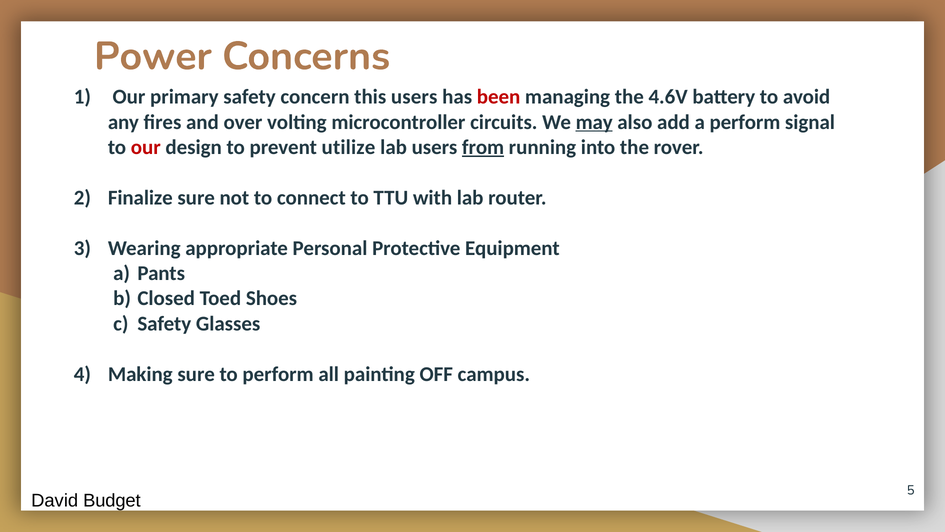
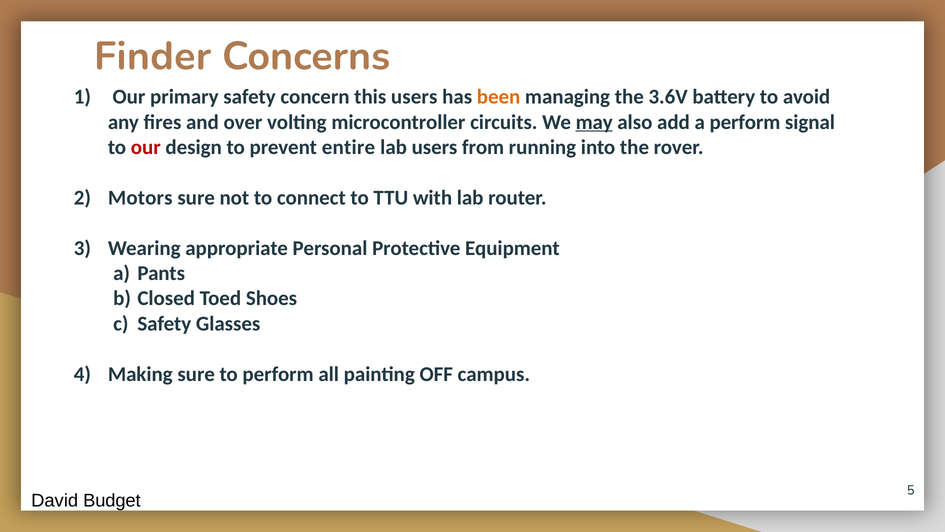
Power: Power -> Finder
been colour: red -> orange
4.6V: 4.6V -> 3.6V
utilize: utilize -> entire
from underline: present -> none
Finalize: Finalize -> Motors
